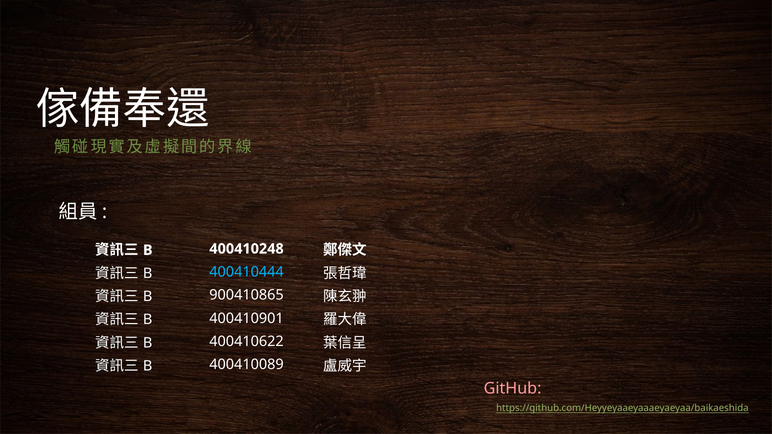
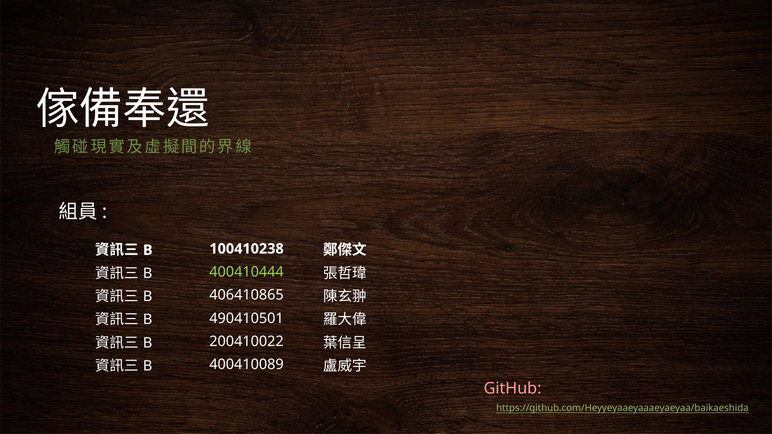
400410248: 400410248 -> 100410238
400410444 colour: light blue -> light green
900410865: 900410865 -> 406410865
400410901: 400410901 -> 490410501
400410622: 400410622 -> 200410022
